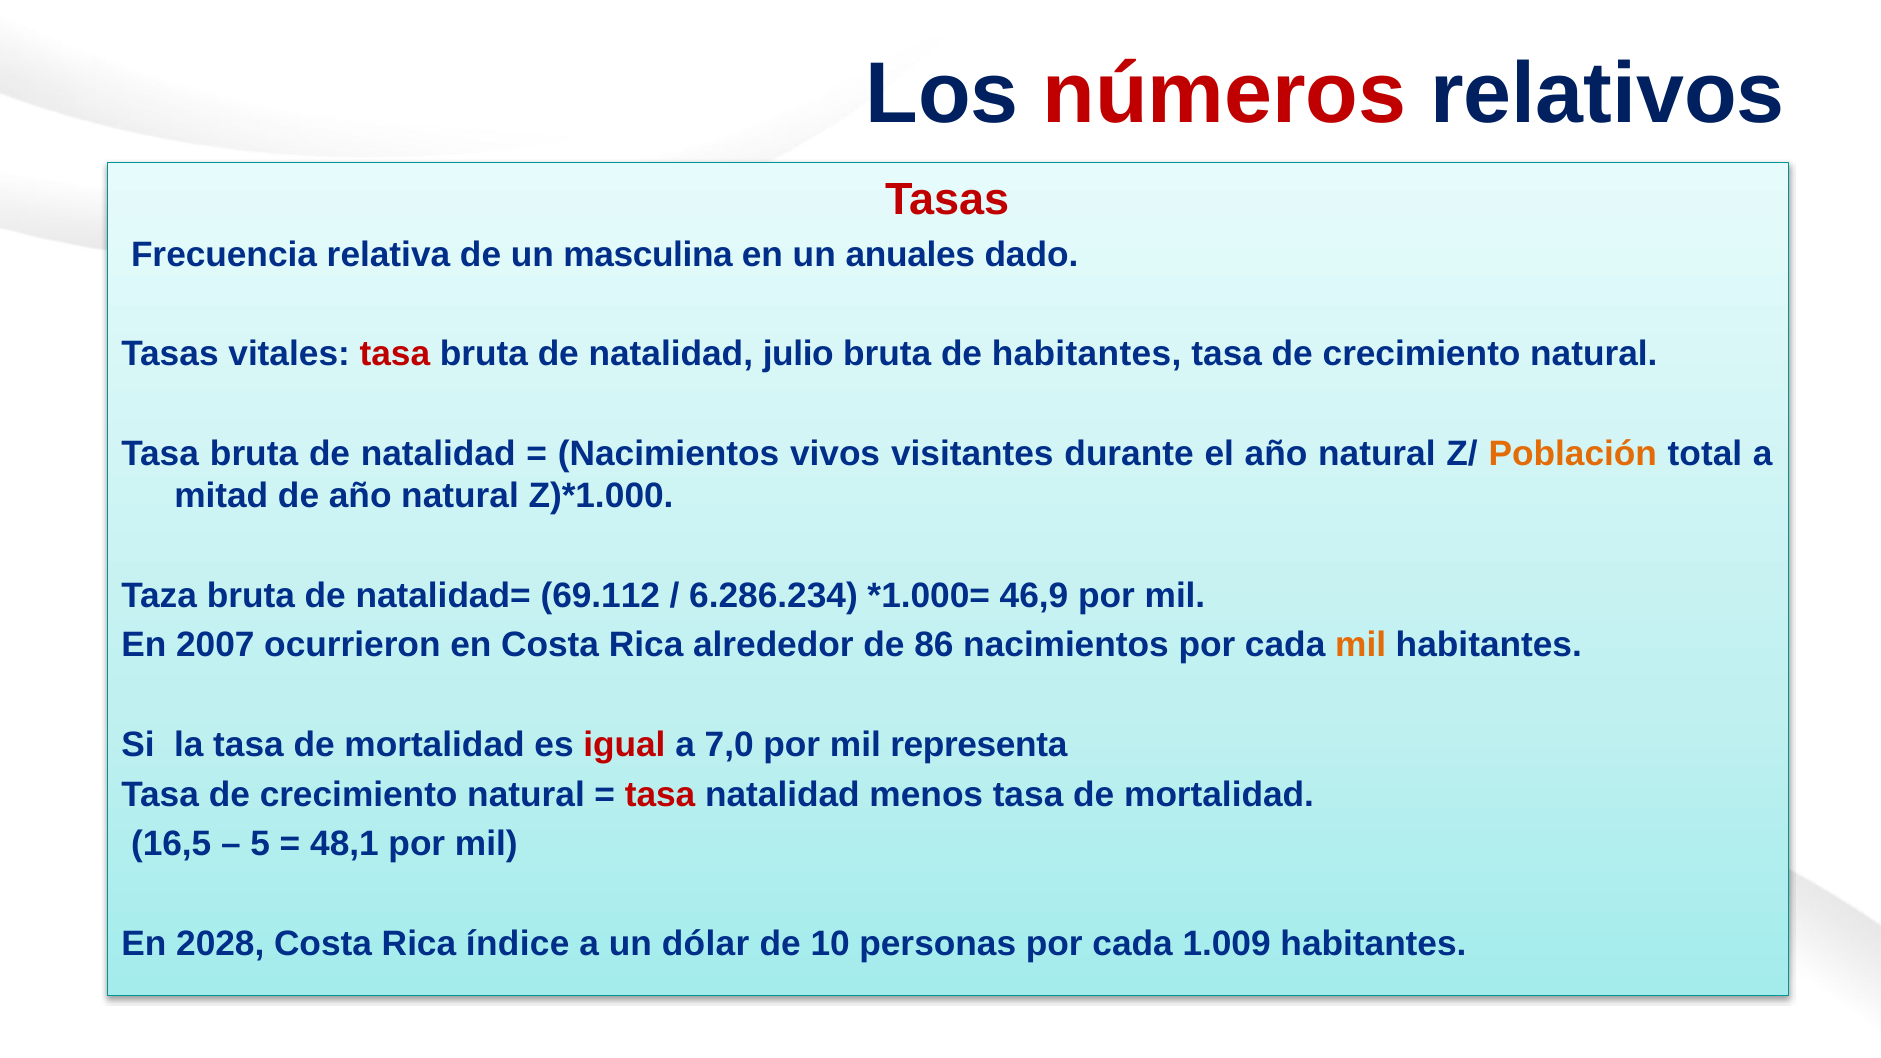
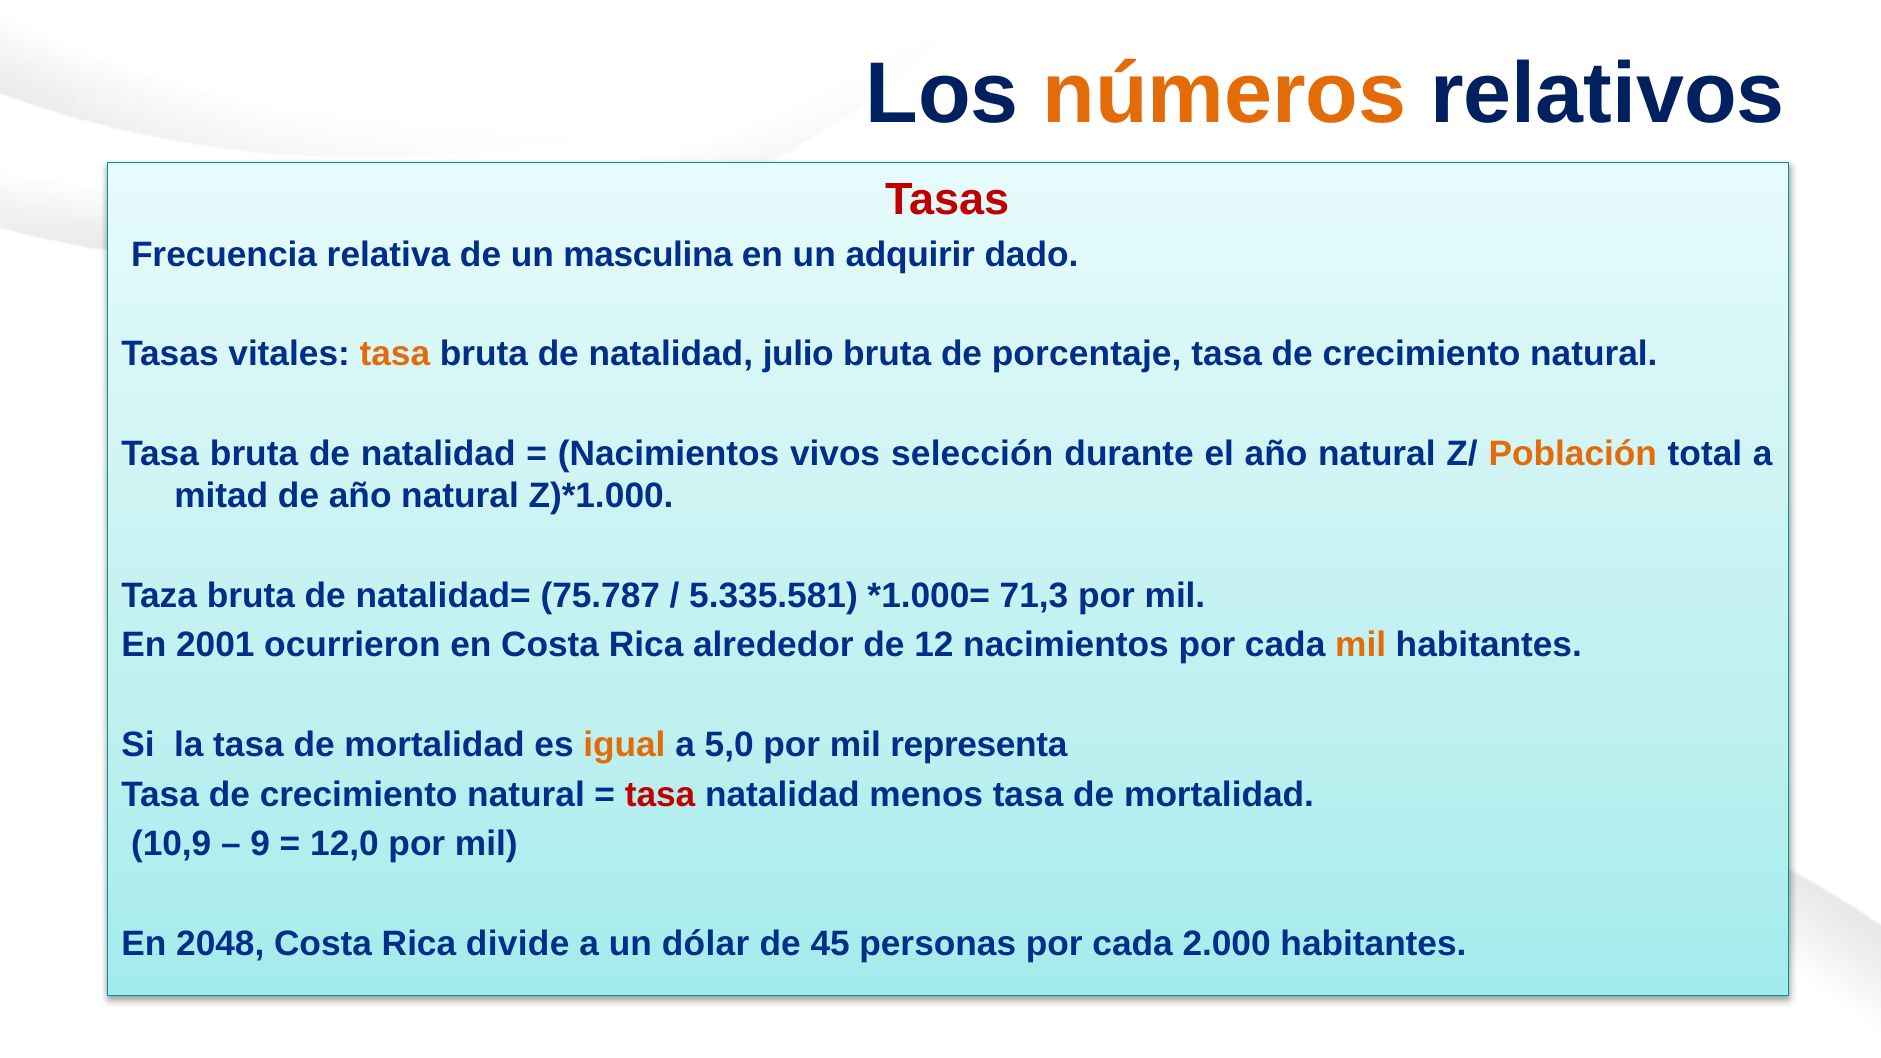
números colour: red -> orange
anuales: anuales -> adquirir
tasa at (395, 354) colour: red -> orange
de habitantes: habitantes -> porcentaje
visitantes: visitantes -> selección
69.112: 69.112 -> 75.787
6.286.234: 6.286.234 -> 5.335.581
46,9: 46,9 -> 71,3
2007: 2007 -> 2001
86: 86 -> 12
igual colour: red -> orange
7,0: 7,0 -> 5,0
16,5: 16,5 -> 10,9
5: 5 -> 9
48,1: 48,1 -> 12,0
2028: 2028 -> 2048
índice: índice -> divide
10: 10 -> 45
1.009: 1.009 -> 2.000
